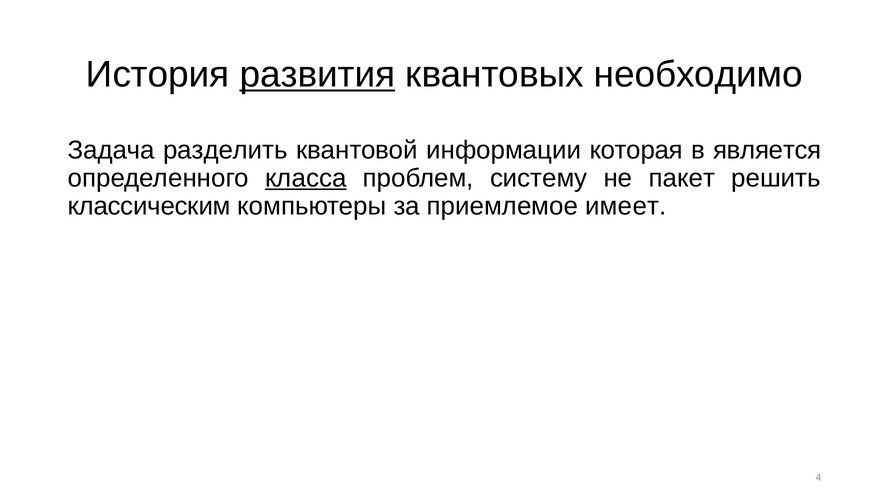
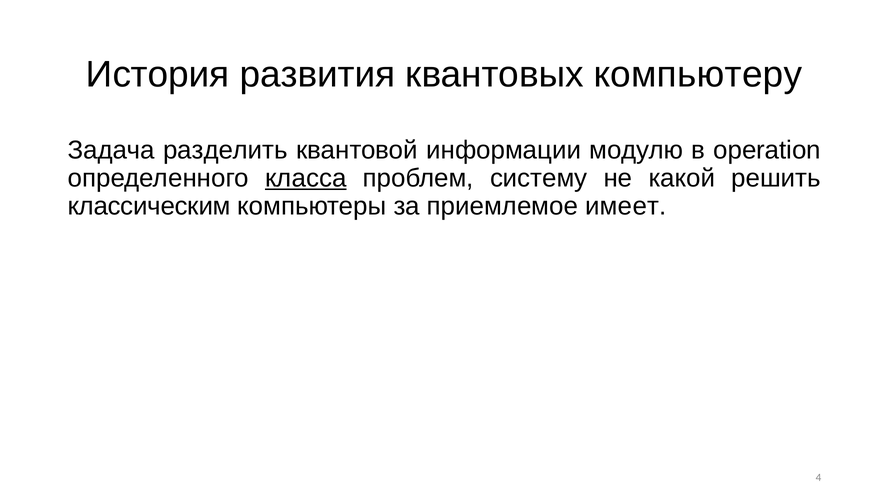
развития underline: present -> none
необходимо: необходимо -> компьютеру
которая: которая -> модулю
является: является -> operation
пакет: пакет -> какой
